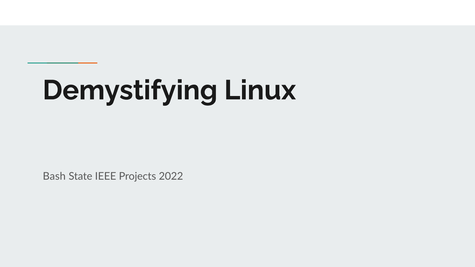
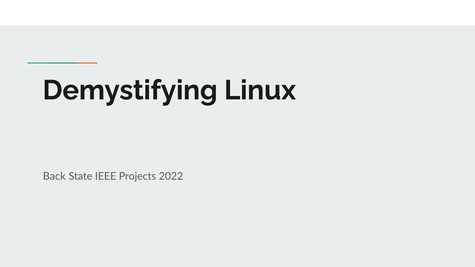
Bash: Bash -> Back
